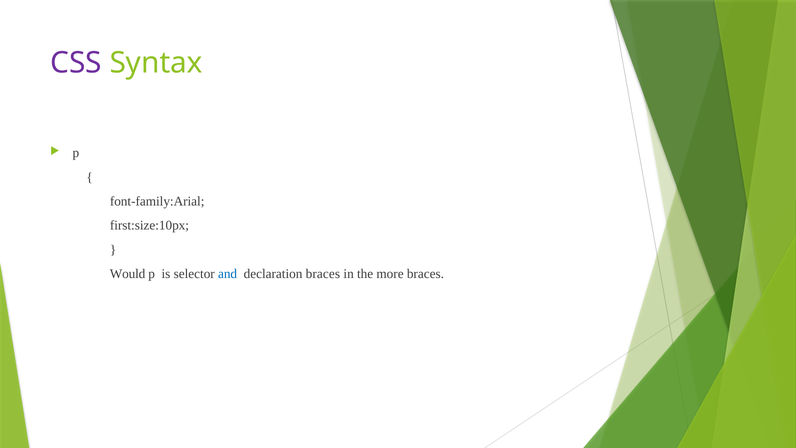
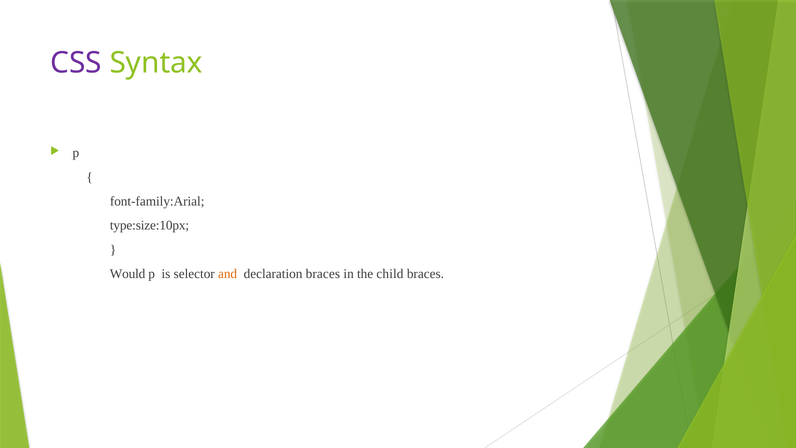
first:size:10px: first:size:10px -> type:size:10px
and colour: blue -> orange
more: more -> child
